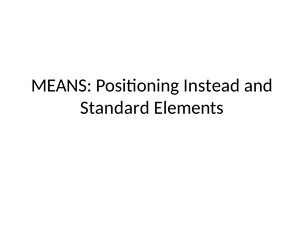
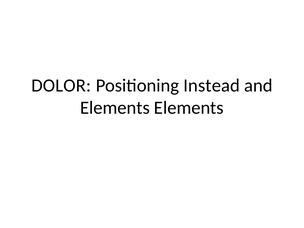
MEANS: MEANS -> DOLOR
Standard at (115, 108): Standard -> Elements
